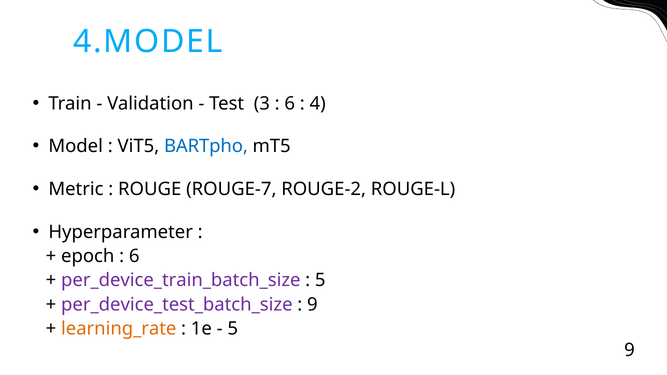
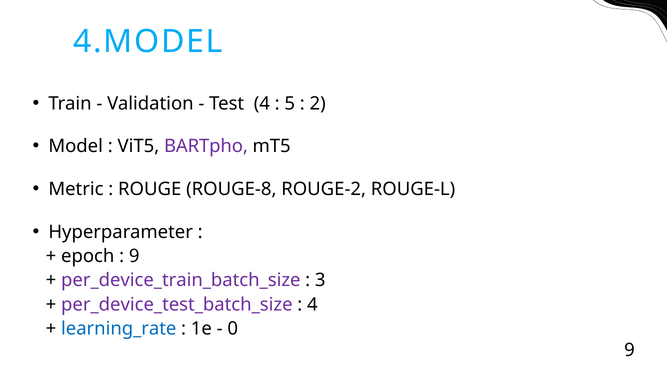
Test 3: 3 -> 4
6 at (290, 104): 6 -> 5
4: 4 -> 2
BARTpho colour: blue -> purple
ROUGE-7: ROUGE-7 -> ROUGE-8
6 at (134, 256): 6 -> 9
5 at (320, 281): 5 -> 3
9 at (312, 305): 9 -> 4
learning_rate colour: orange -> blue
5 at (233, 329): 5 -> 0
